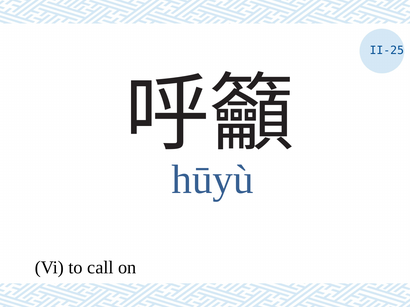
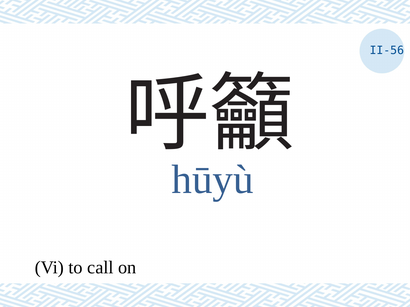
II-25: II-25 -> II-56
